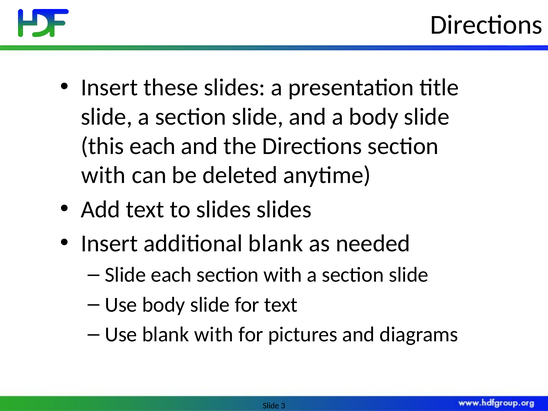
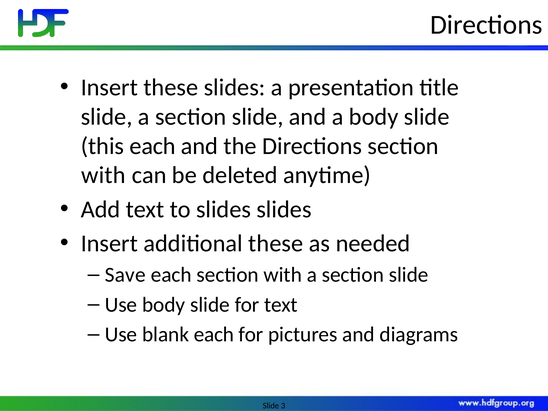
additional blank: blank -> these
Slide at (125, 275): Slide -> Save
blank with: with -> each
